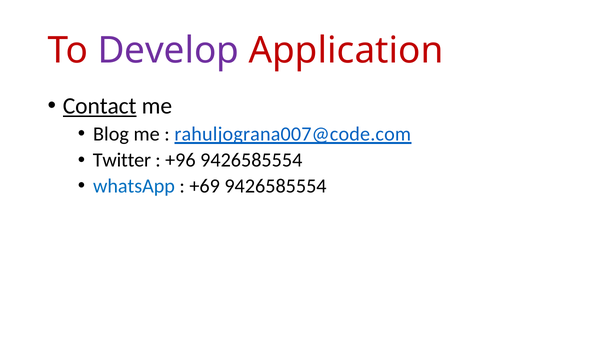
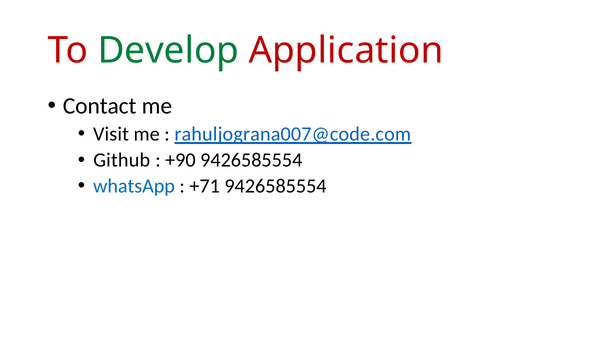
Develop colour: purple -> green
Contact underline: present -> none
Blog: Blog -> Visit
Twitter: Twitter -> Github
+96: +96 -> +90
+69: +69 -> +71
